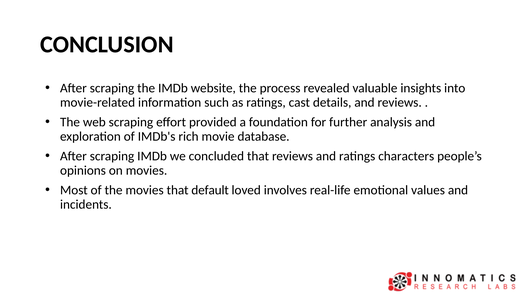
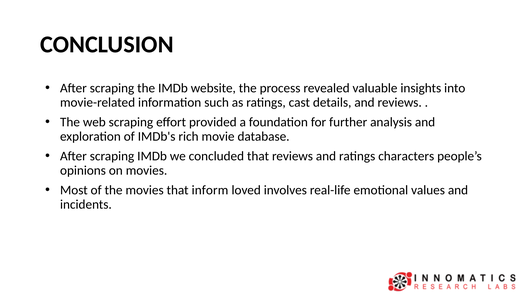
default: default -> inform
